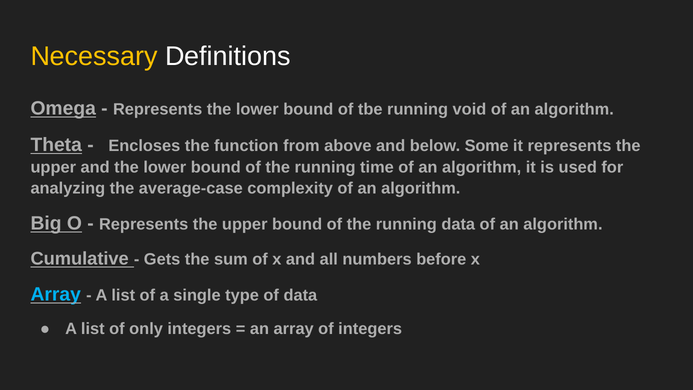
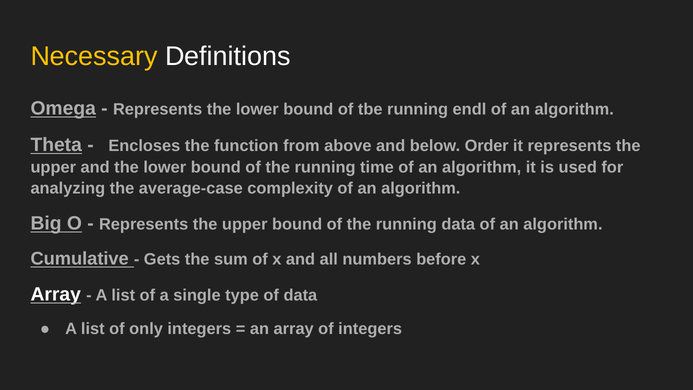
void: void -> endl
Some: Some -> Order
Array at (56, 294) colour: light blue -> white
